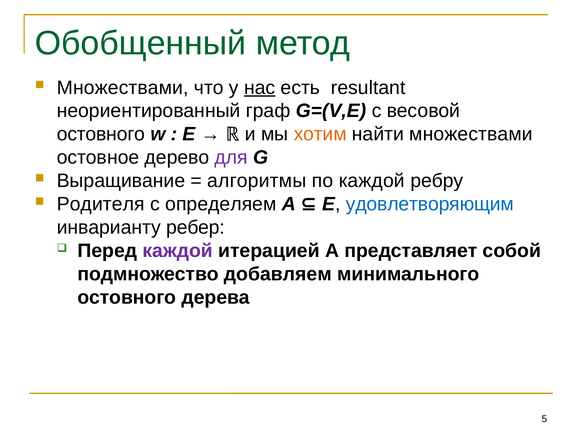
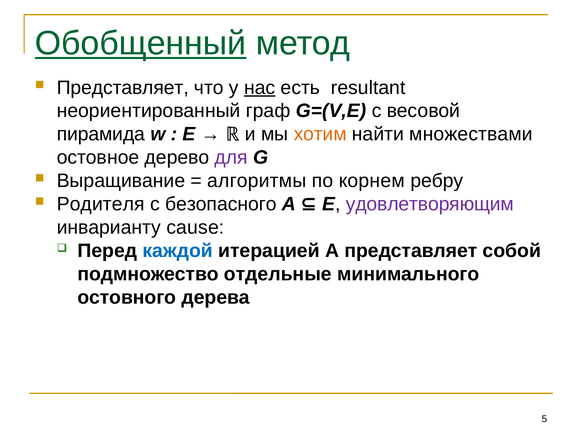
Обобщенный underline: none -> present
Множествами at (123, 87): Множествами -> Представляет
остовного at (101, 134): остовного -> пирамида
по каждой: каждой -> корнем
удовлетворяющим colour: blue -> purple
определяем: определяем -> безопасного
ребер: ребер -> cause
каждой at (178, 250) colour: purple -> blue
добавляем: добавляем -> отдельные
